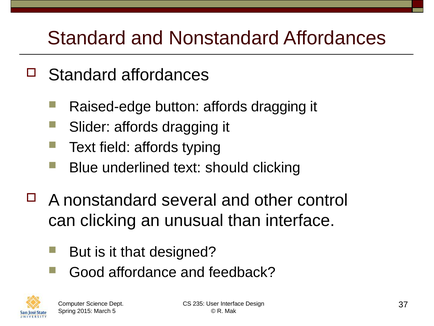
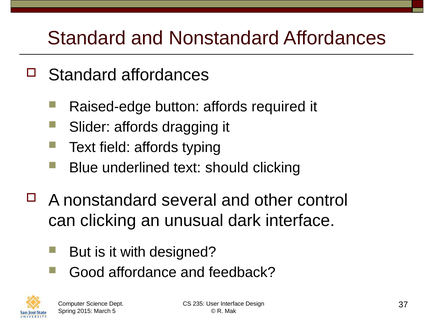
button affords dragging: dragging -> required
than: than -> dark
that: that -> with
